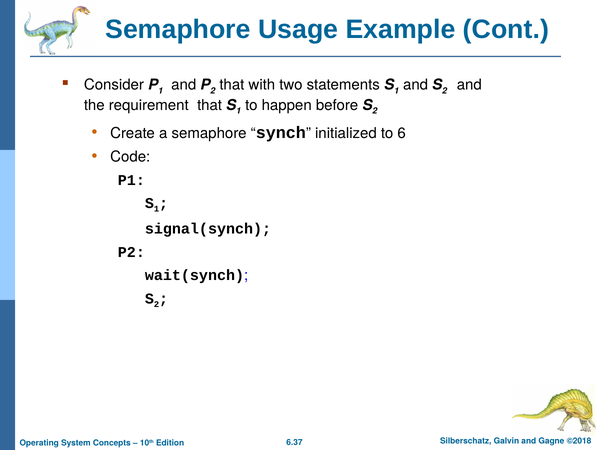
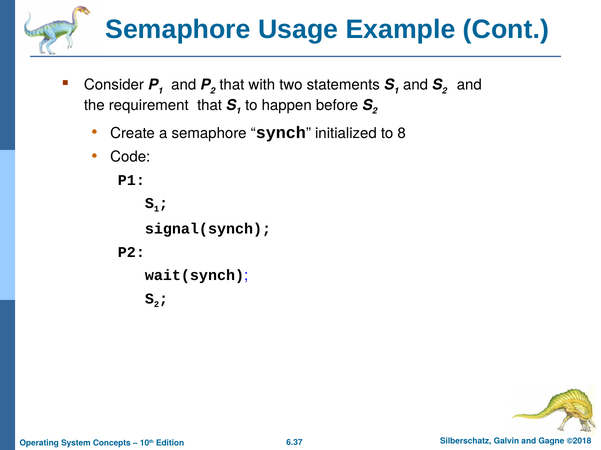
6: 6 -> 8
